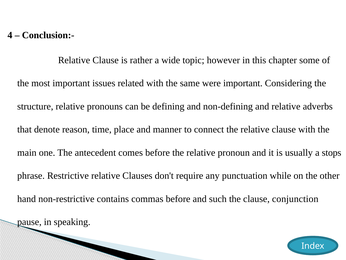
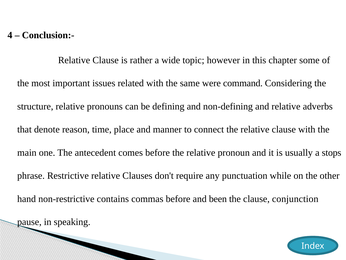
were important: important -> command
such: such -> been
